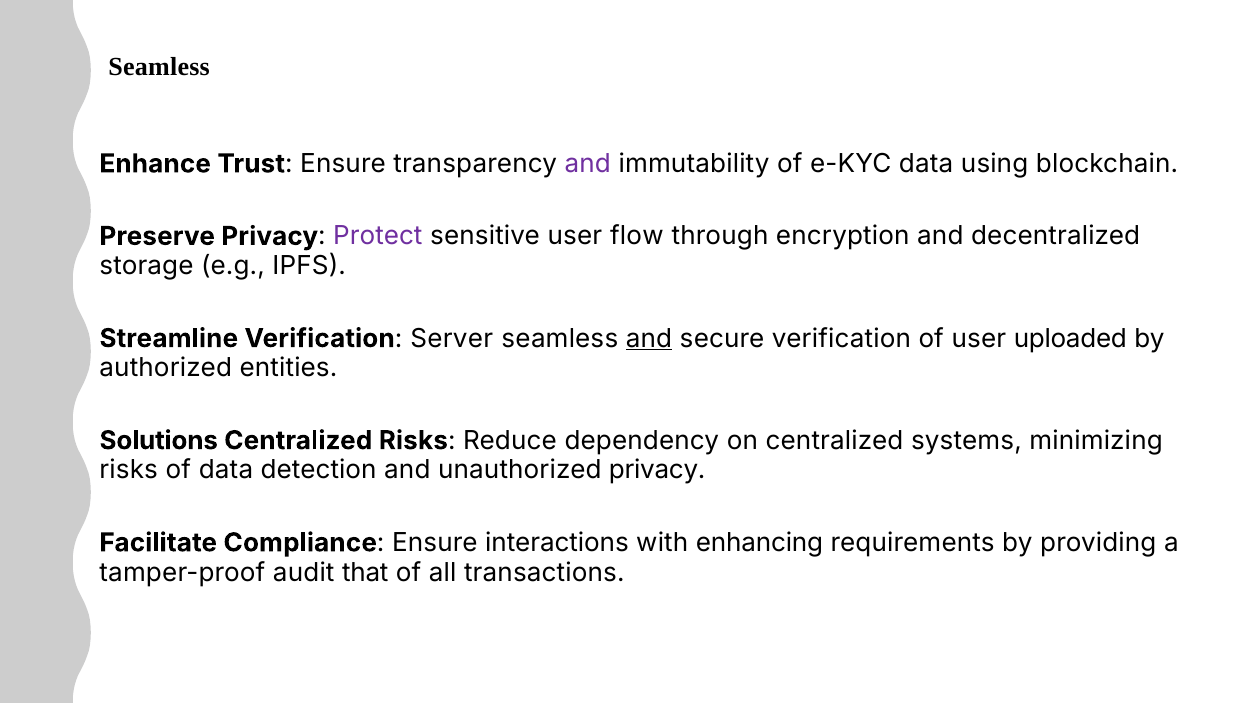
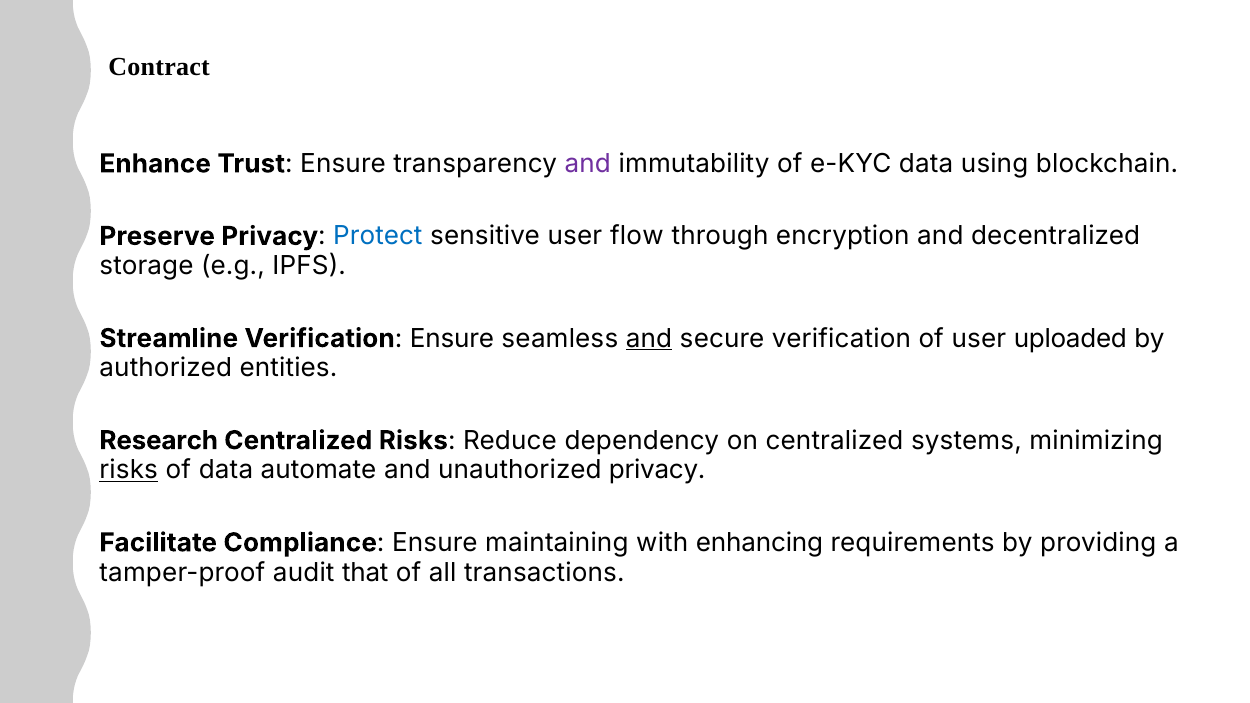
Seamless at (159, 67): Seamless -> Contract
Protect colour: purple -> blue
Verification Server: Server -> Ensure
Solutions: Solutions -> Research
risks at (129, 470) underline: none -> present
detection: detection -> automate
interactions: interactions -> maintaining
